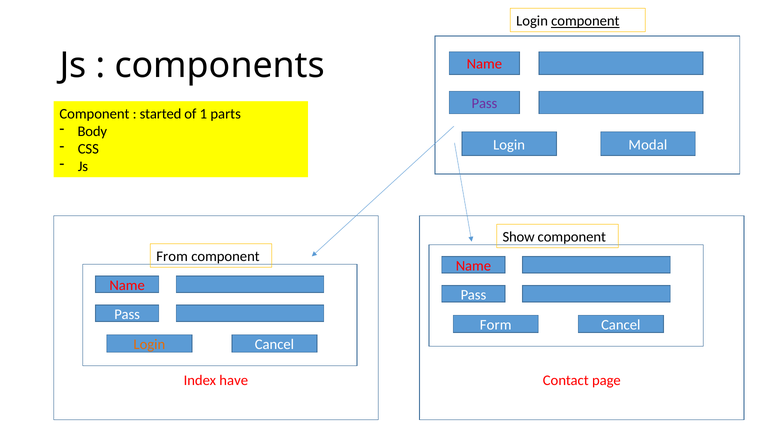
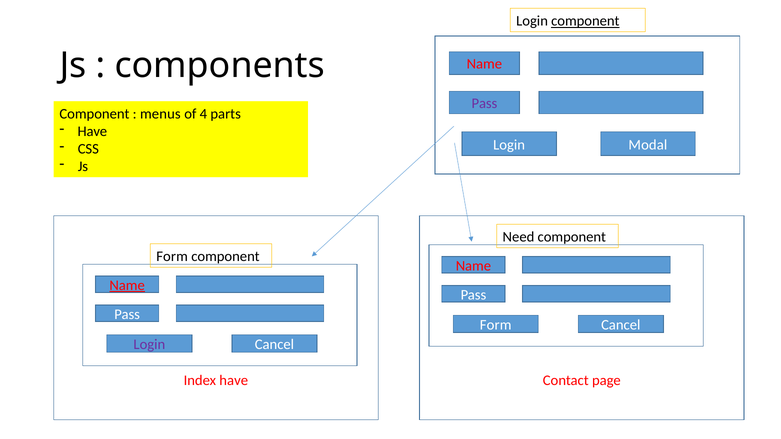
started: started -> menus
1: 1 -> 4
Body at (92, 132): Body -> Have
Show: Show -> Need
From at (172, 257): From -> Form
Name at (127, 285) underline: none -> present
Login at (149, 345) colour: orange -> purple
